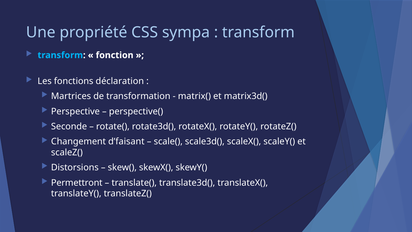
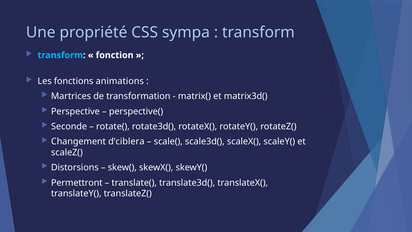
déclaration: déclaration -> animations
d’faisant: d’faisant -> d’ciblera
